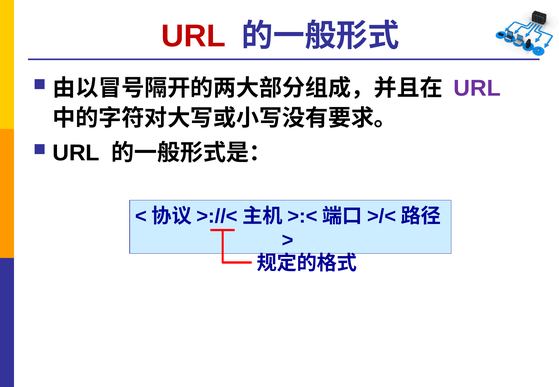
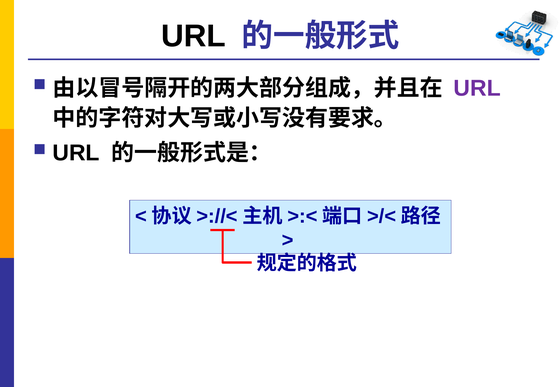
URL at (193, 36) colour: red -> black
